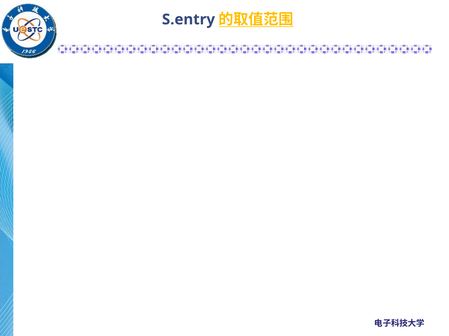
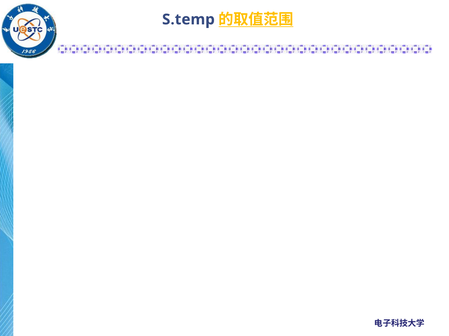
S.entry: S.entry -> S.temp
